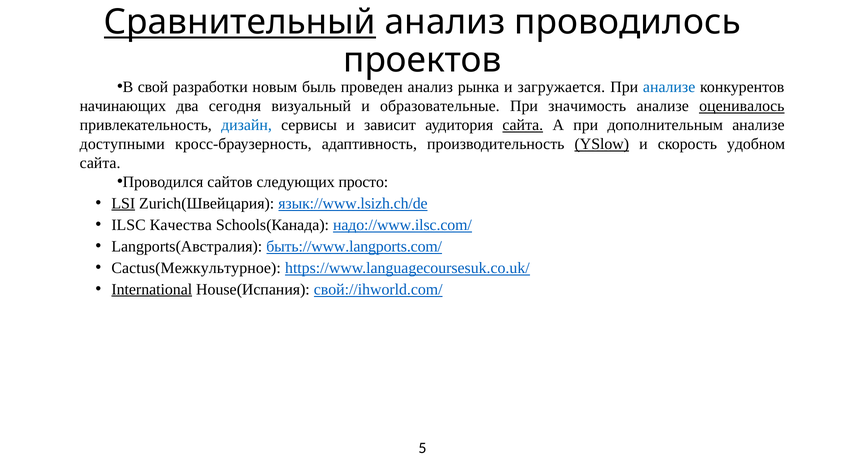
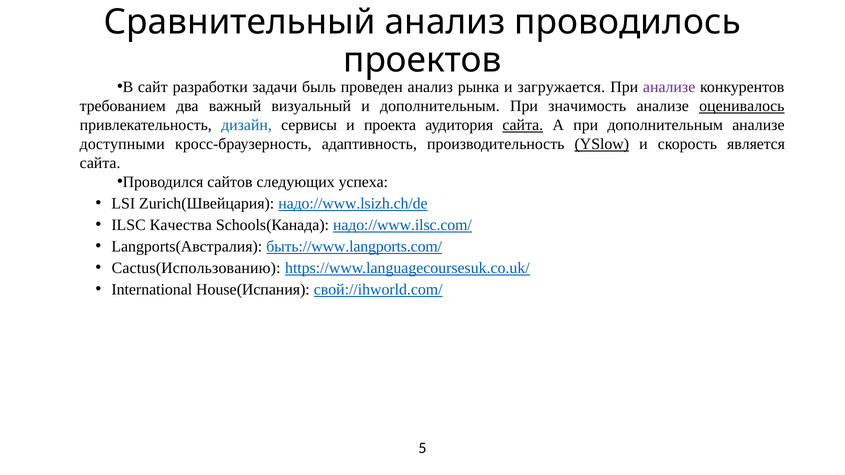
Сравнительный underline: present -> none
свой: свой -> сайт
новым: новым -> задачи
анализе at (669, 87) colour: blue -> purple
начинающих: начинающих -> требованием
сегодня: сегодня -> важный
и образовательные: образовательные -> дополнительным
зависит: зависит -> проекта
удобном: удобном -> является
просто: просто -> успеха
LSI underline: present -> none
язык://www.lsizh.ch/de: язык://www.lsizh.ch/de -> надо://www.lsizh.ch/de
Cactus(Межкультурное: Cactus(Межкультурное -> Cactus(Использованию
International underline: present -> none
